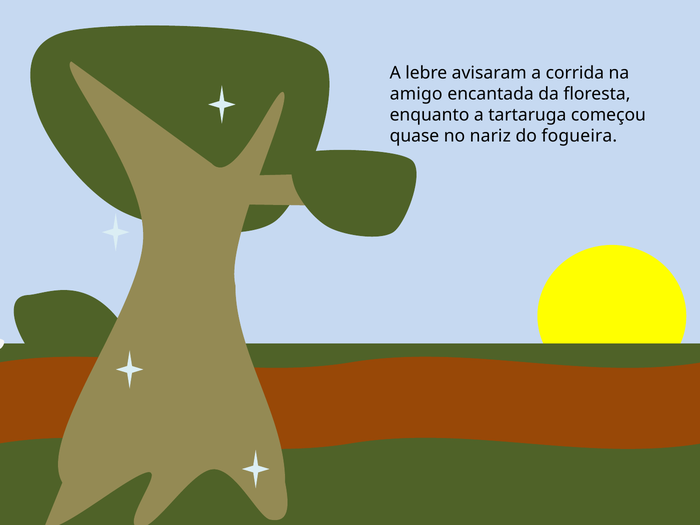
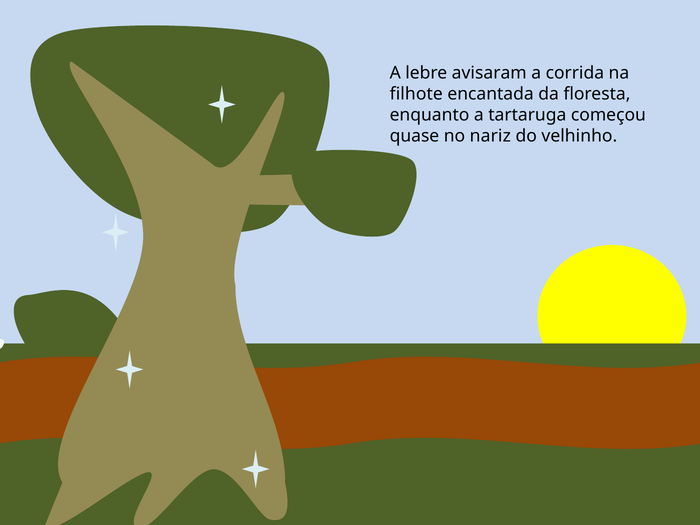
amigo: amigo -> filhote
fogueira: fogueira -> velhinho
